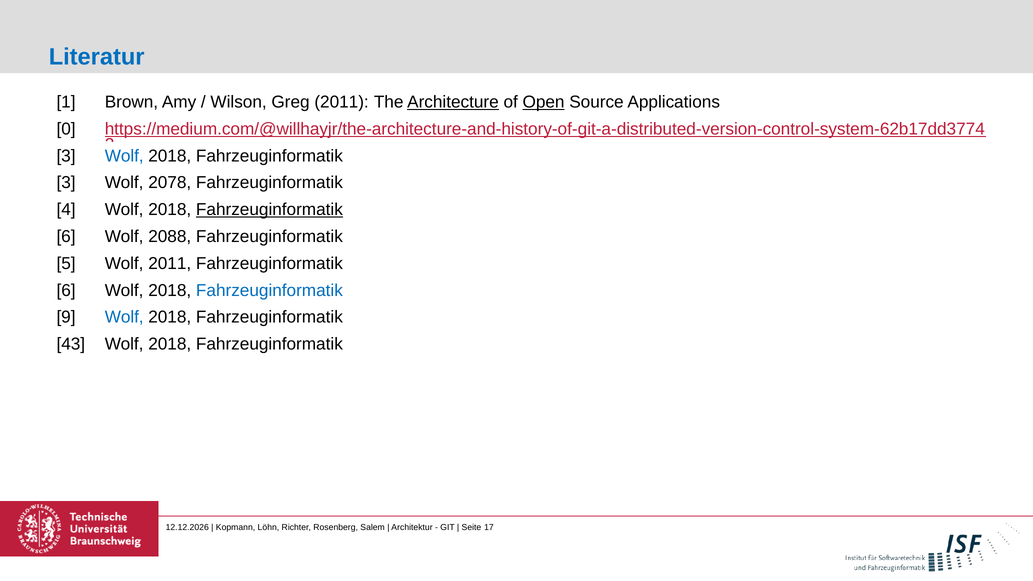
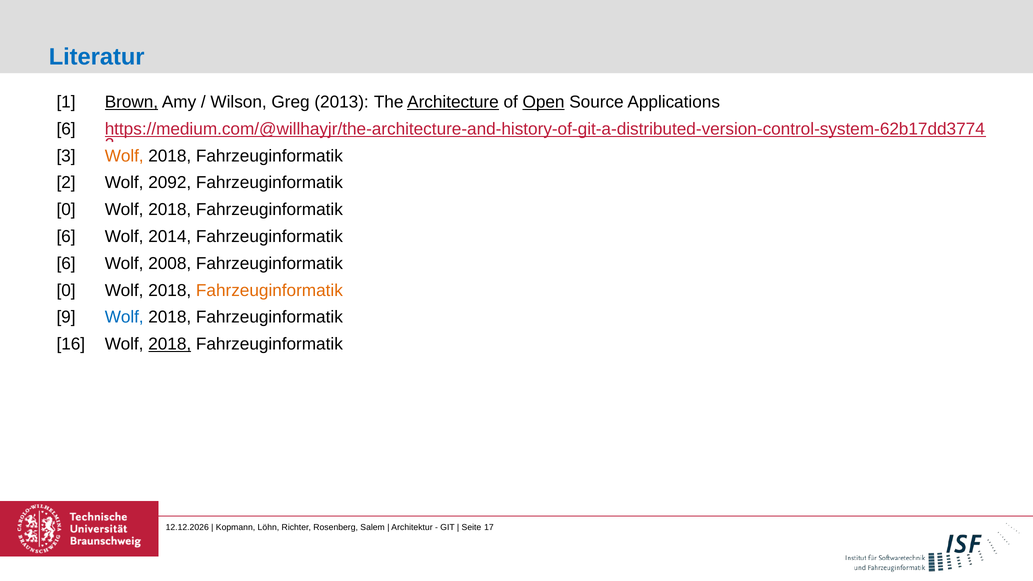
Brown underline: none -> present
Greg 2011: 2011 -> 2013
0 at (66, 129): 0 -> 6
Wolf at (124, 156) colour: blue -> orange
3 at (66, 183): 3 -> 2
2078: 2078 -> 2092
4 at (66, 210): 4 -> 0
Fahrzeuginformatik at (269, 210) underline: present -> none
2088: 2088 -> 2014
5 at (66, 263): 5 -> 6
Wolf 2011: 2011 -> 2008
6 at (66, 290): 6 -> 0
Fahrzeuginformatik at (269, 290) colour: blue -> orange
43: 43 -> 16
2018 at (170, 344) underline: none -> present
